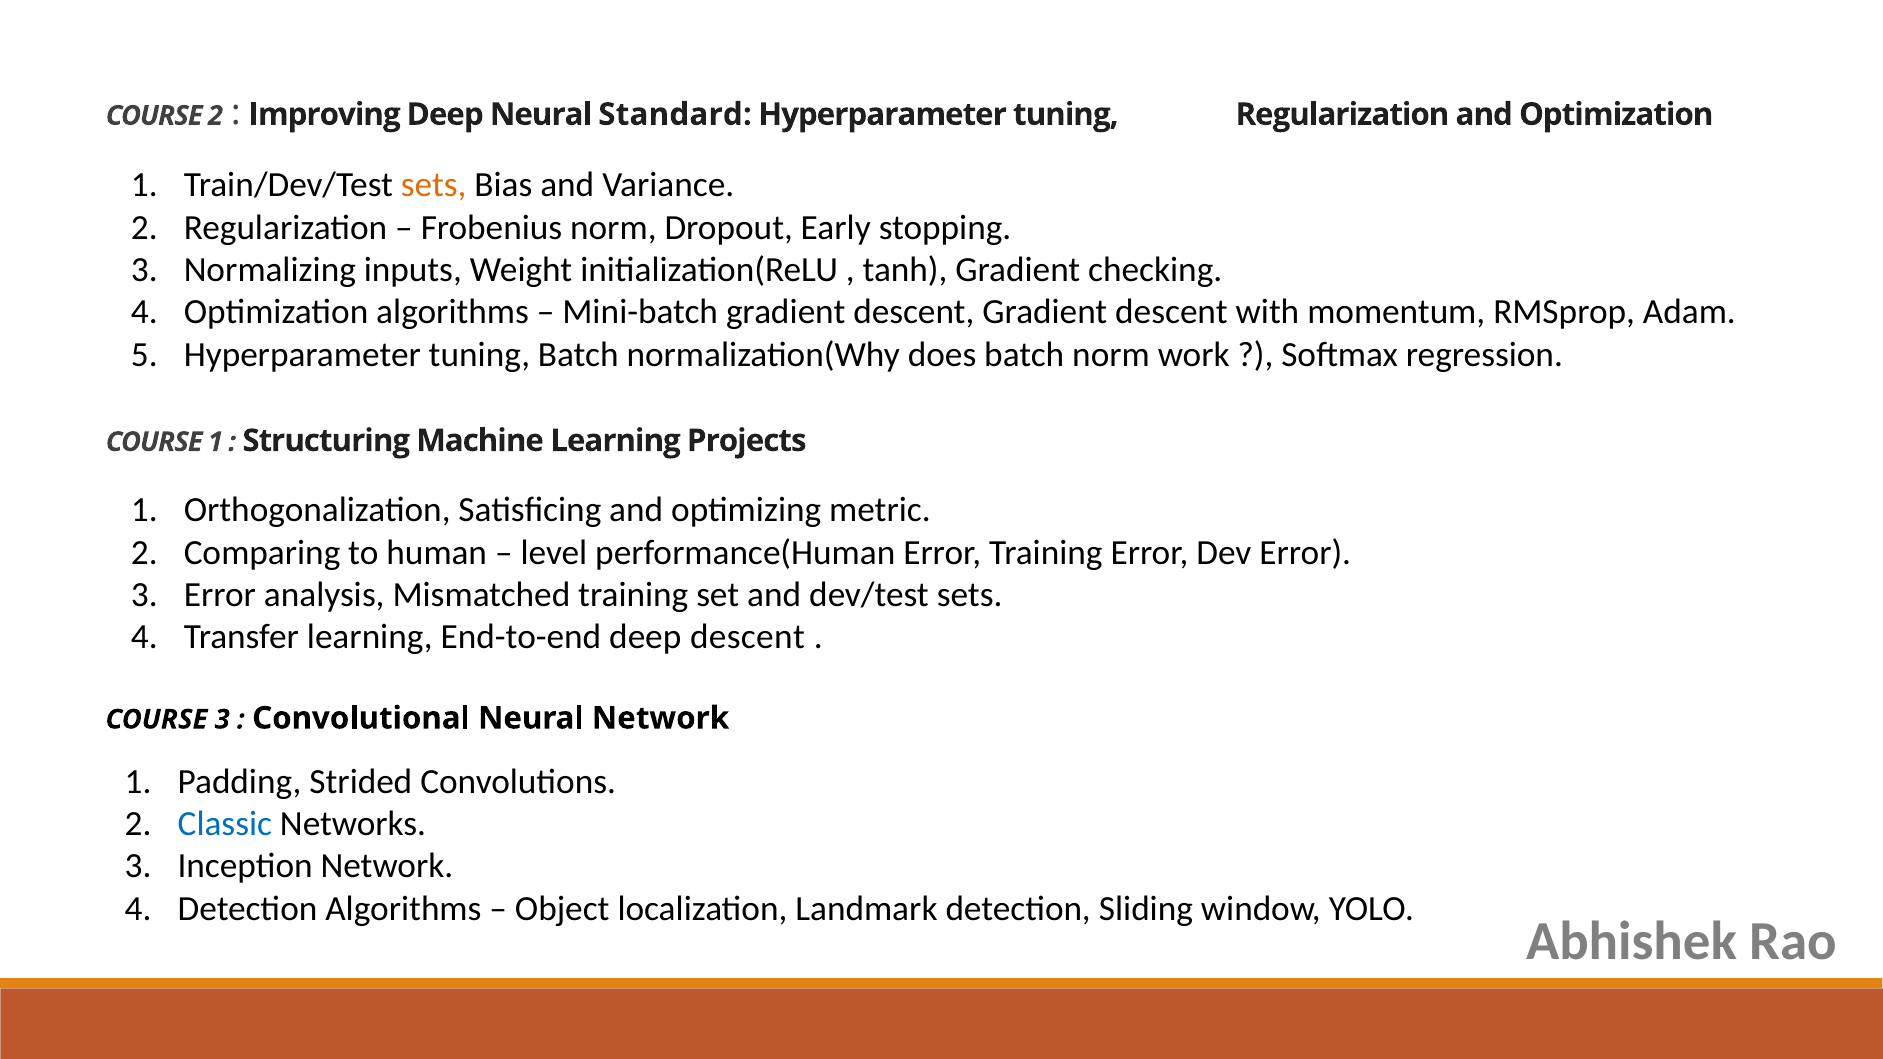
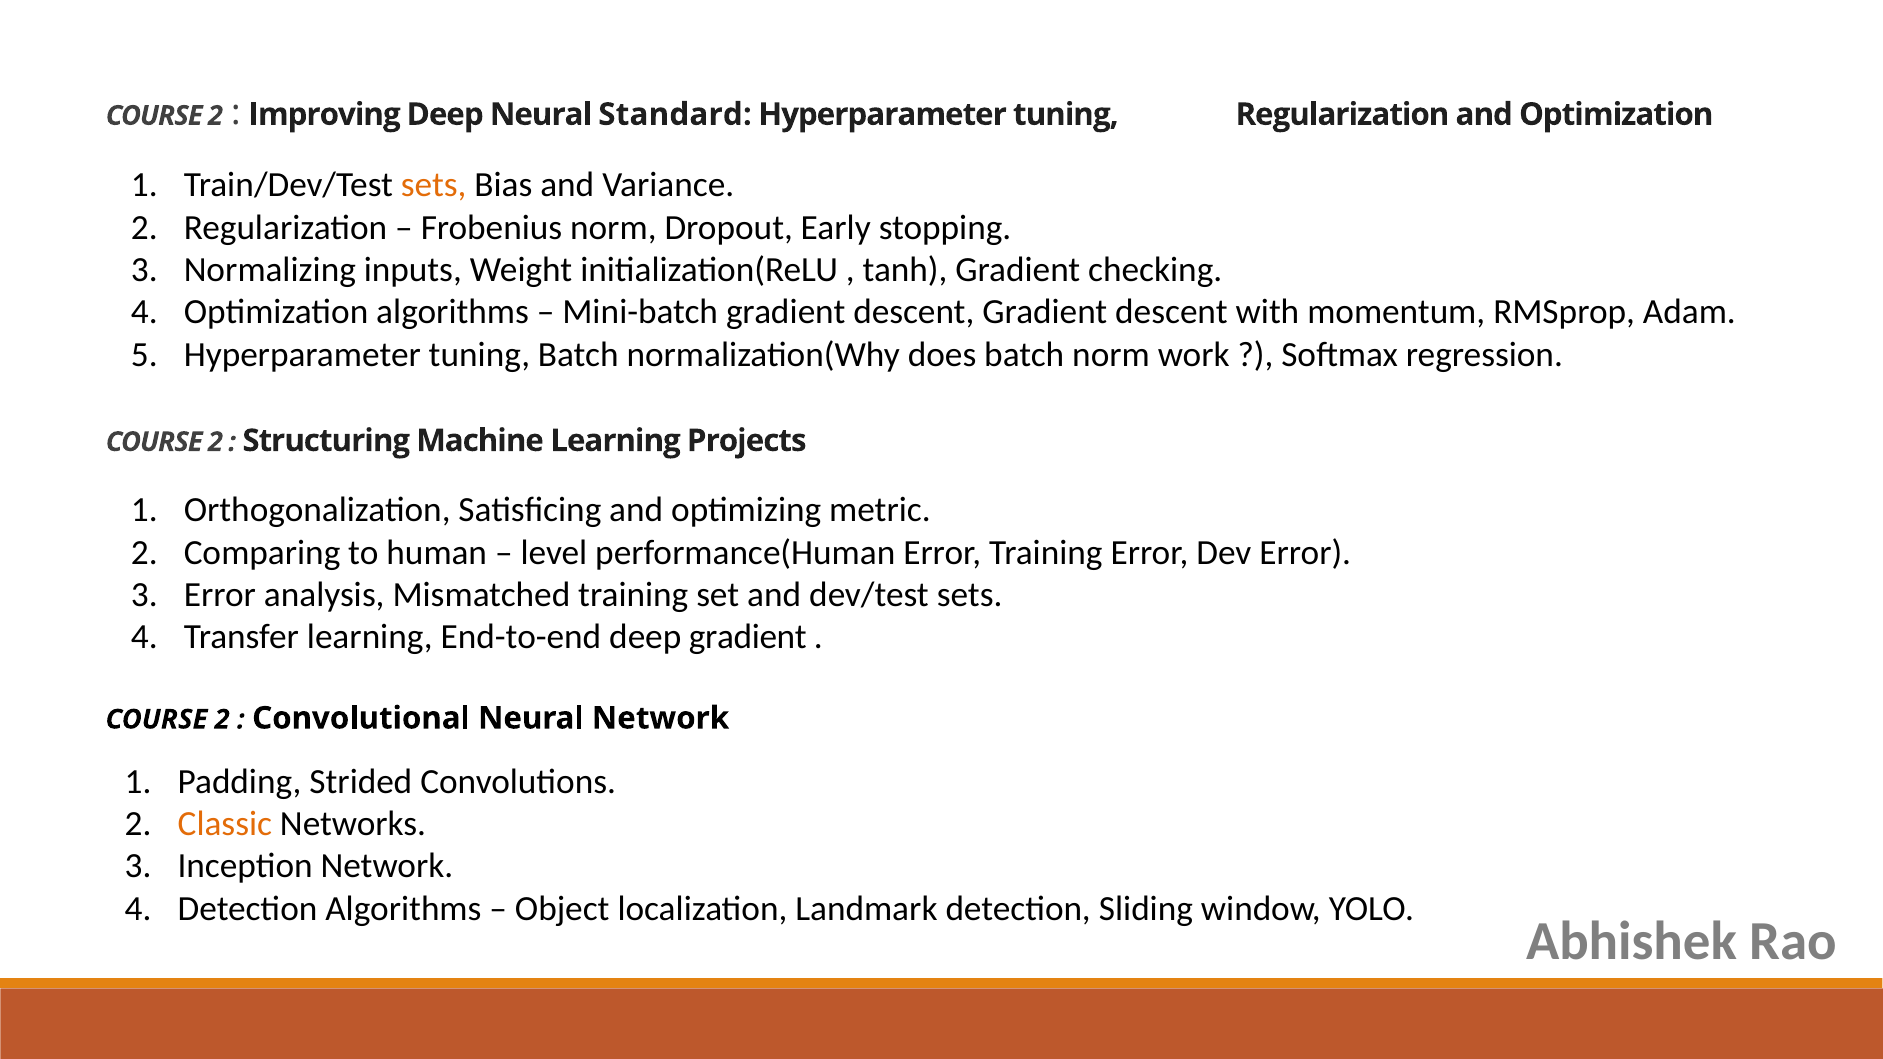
1 at (216, 442): 1 -> 2
deep descent: descent -> gradient
3 at (222, 720): 3 -> 2
Classic colour: blue -> orange
